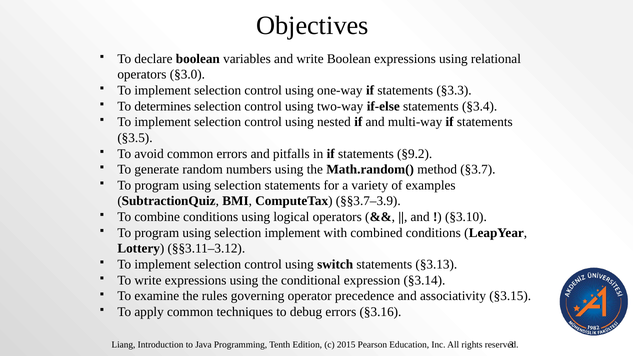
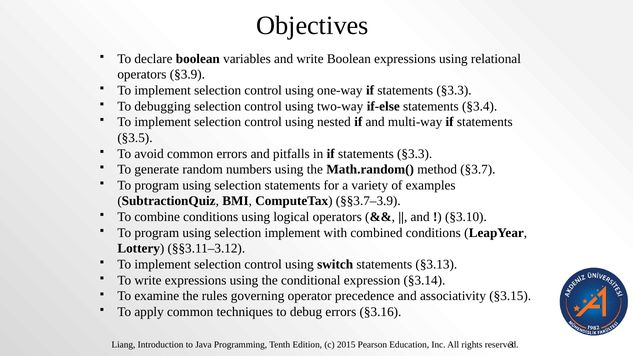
§3.0: §3.0 -> §3.9
determines: determines -> debugging
in if statements §9.2: §9.2 -> §3.3
